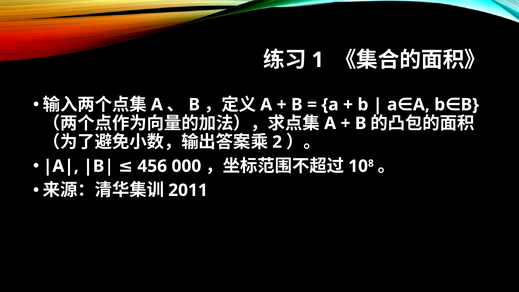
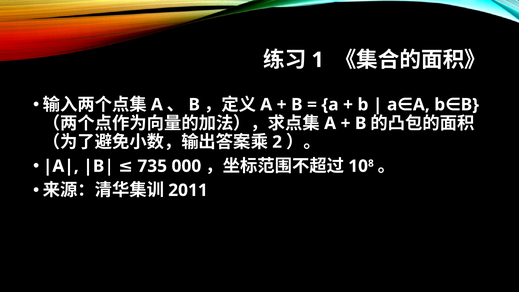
456: 456 -> 735
